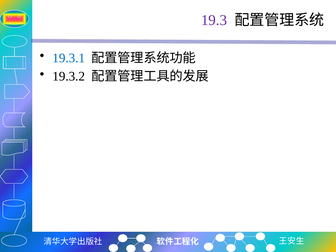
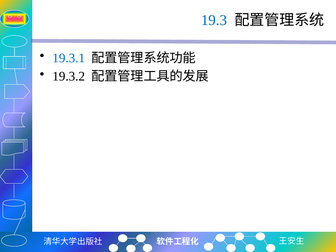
19.3 colour: purple -> blue
